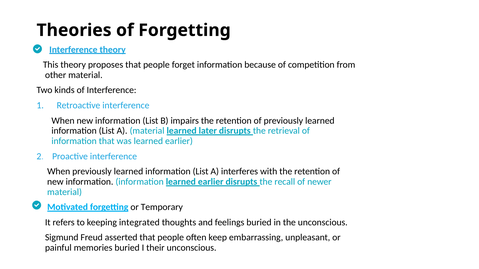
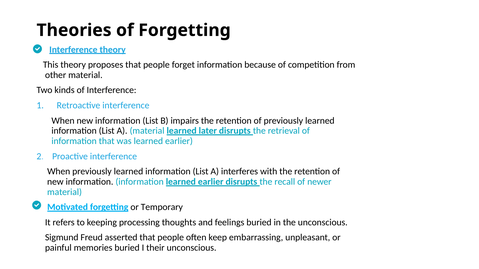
integrated: integrated -> processing
